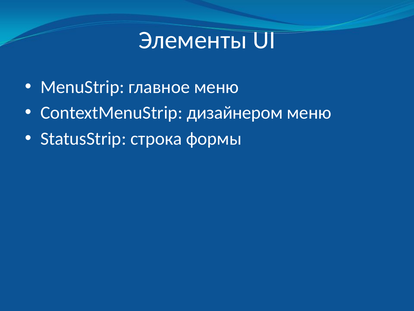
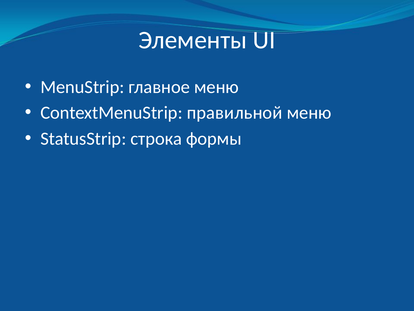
дизайнером: дизайнером -> правильной
